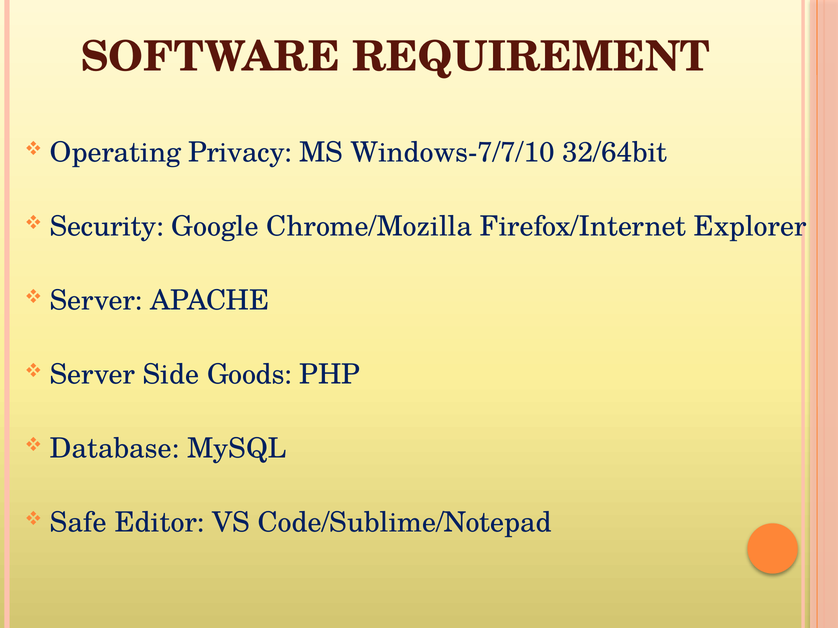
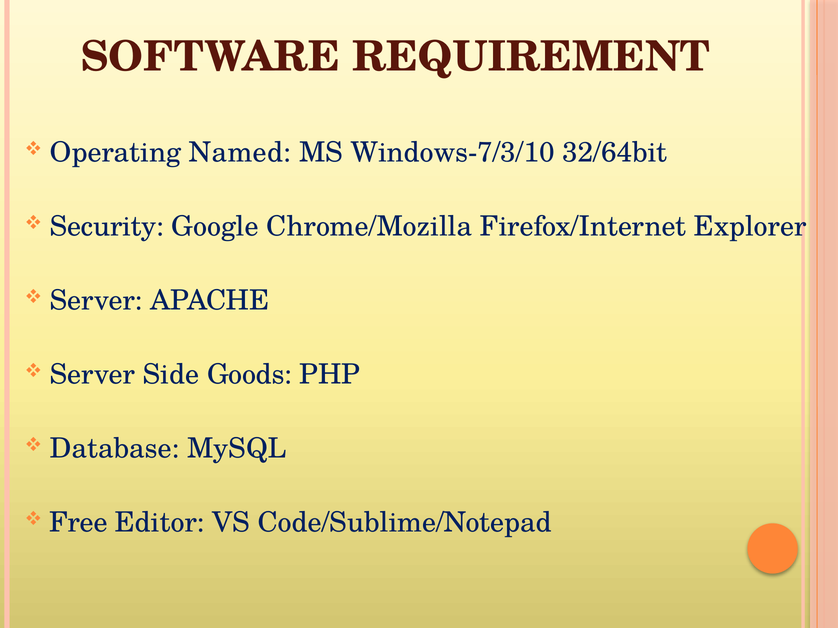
Privacy: Privacy -> Named
Windows-7/7/10: Windows-7/7/10 -> Windows-7/3/10
Safe: Safe -> Free
